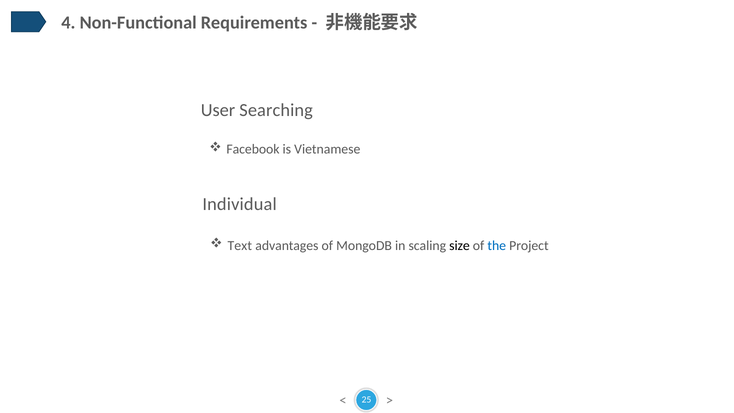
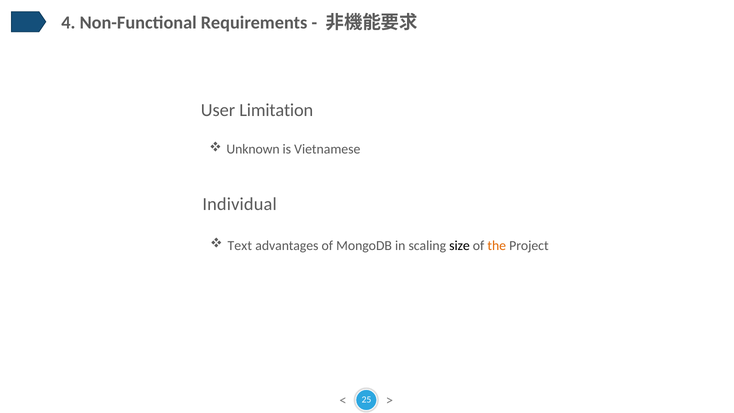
Searching: Searching -> Limitation
Facebook: Facebook -> Unknown
the colour: blue -> orange
